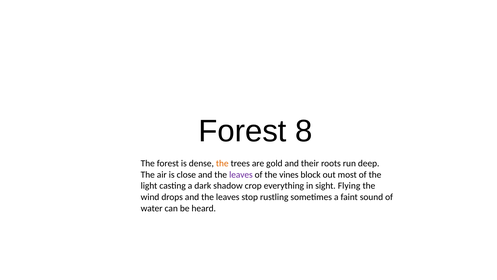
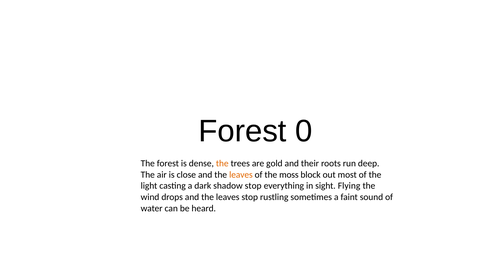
8: 8 -> 0
leaves at (241, 174) colour: purple -> orange
vines: vines -> moss
shadow crop: crop -> stop
